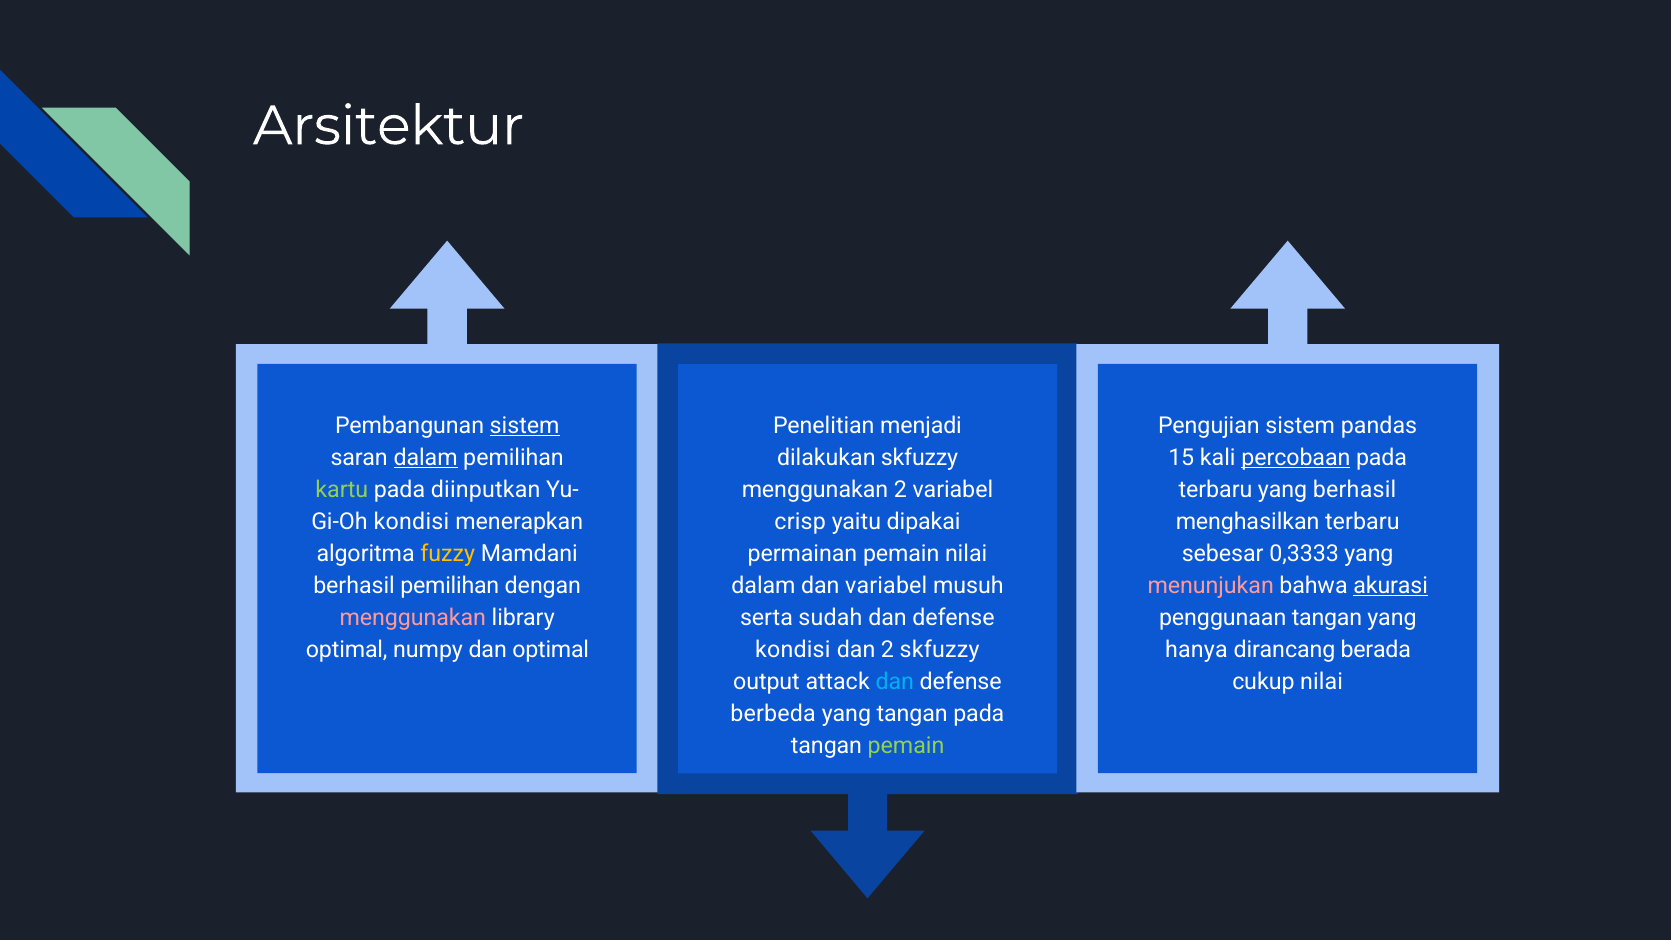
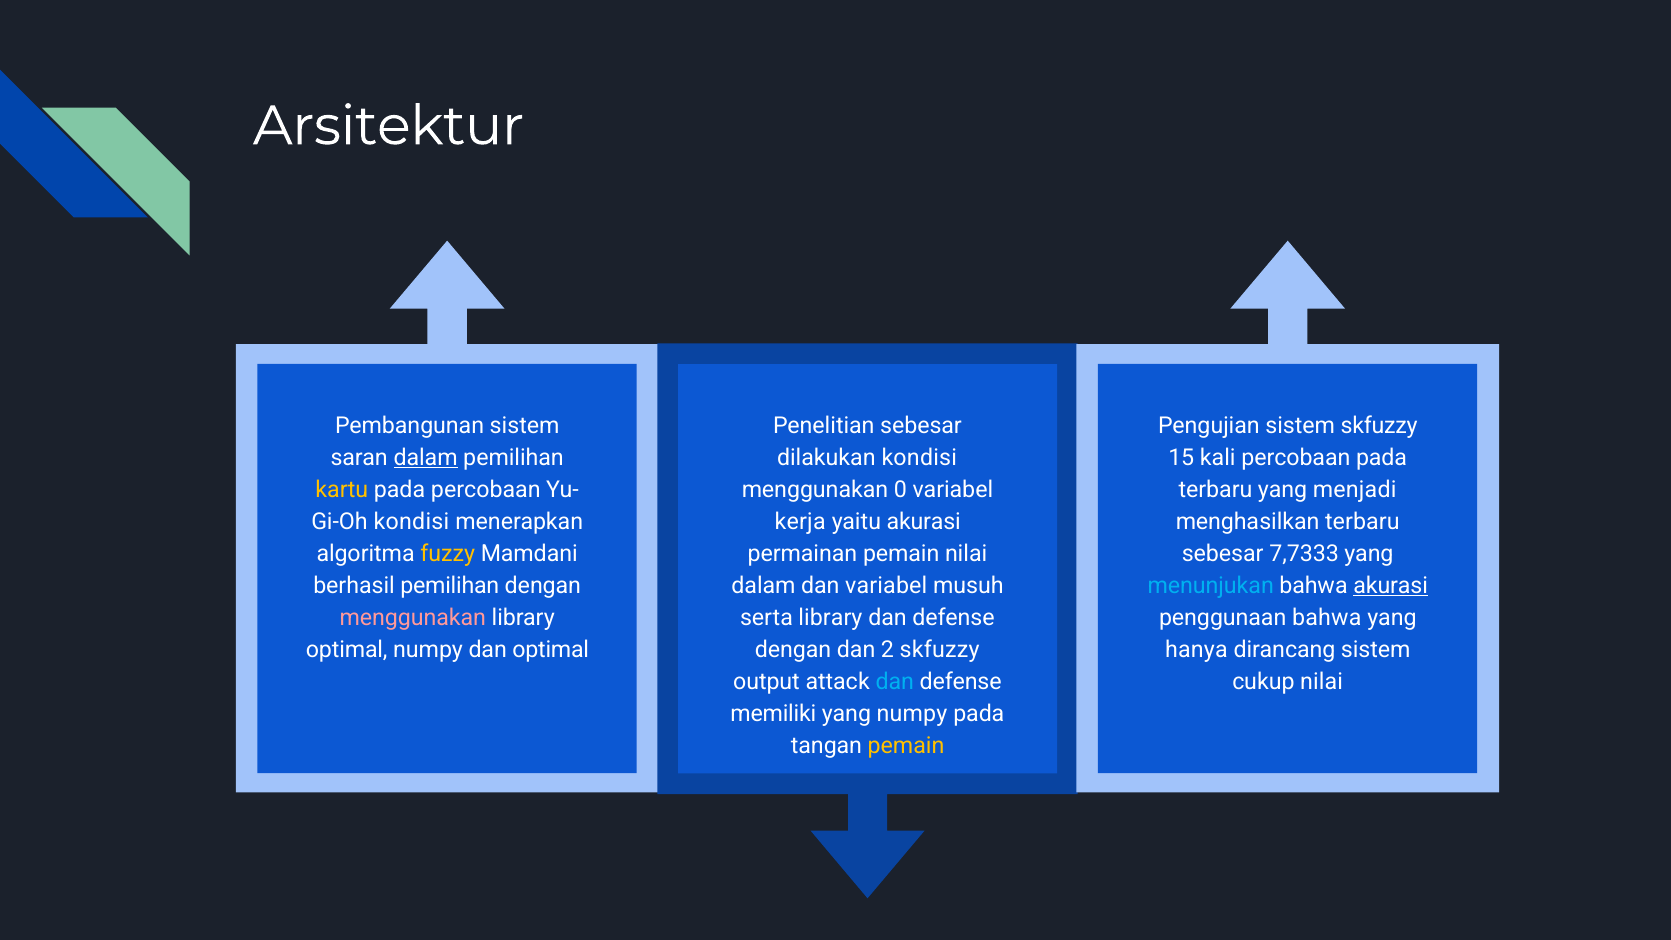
sistem at (525, 426) underline: present -> none
Penelitian menjadi: menjadi -> sebesar
sistem pandas: pandas -> skfuzzy
dilakukan skfuzzy: skfuzzy -> kondisi
percobaan at (1296, 458) underline: present -> none
kartu colour: light green -> yellow
pada diinputkan: diinputkan -> percobaan
menggunakan 2: 2 -> 0
yang berhasil: berhasil -> menjadi
crisp: crisp -> kerja
yaitu dipakai: dipakai -> akurasi
0,3333: 0,3333 -> 7,7333
menunjukan colour: pink -> light blue
serta sudah: sudah -> library
penggunaan tangan: tangan -> bahwa
kondisi at (793, 650): kondisi -> dengan
dirancang berada: berada -> sistem
berbeda: berbeda -> memiliki
yang tangan: tangan -> numpy
pemain at (906, 746) colour: light green -> yellow
